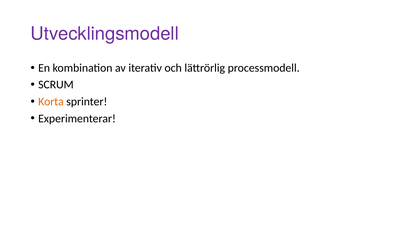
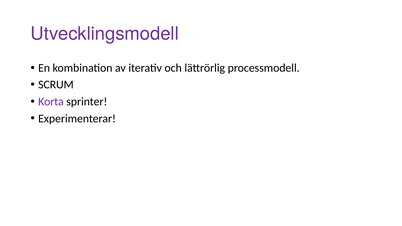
Korta colour: orange -> purple
